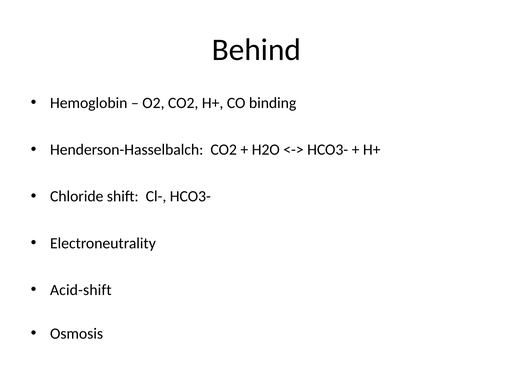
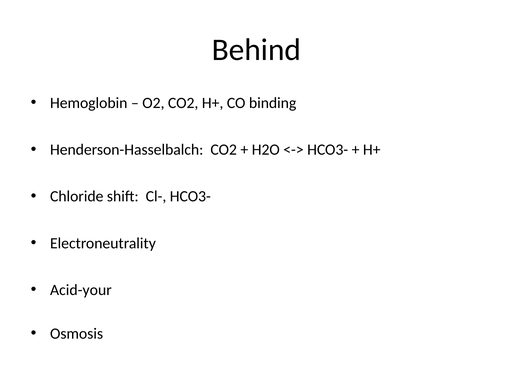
Acid-shift: Acid-shift -> Acid-your
